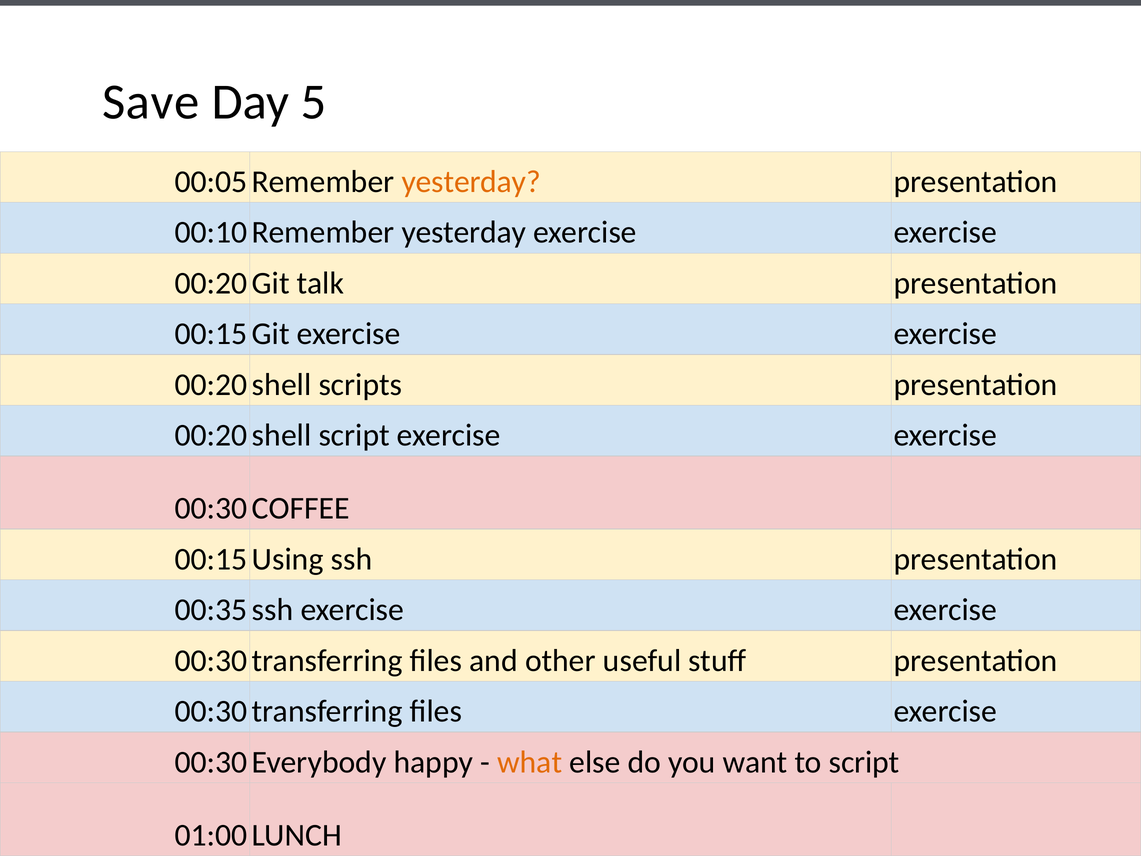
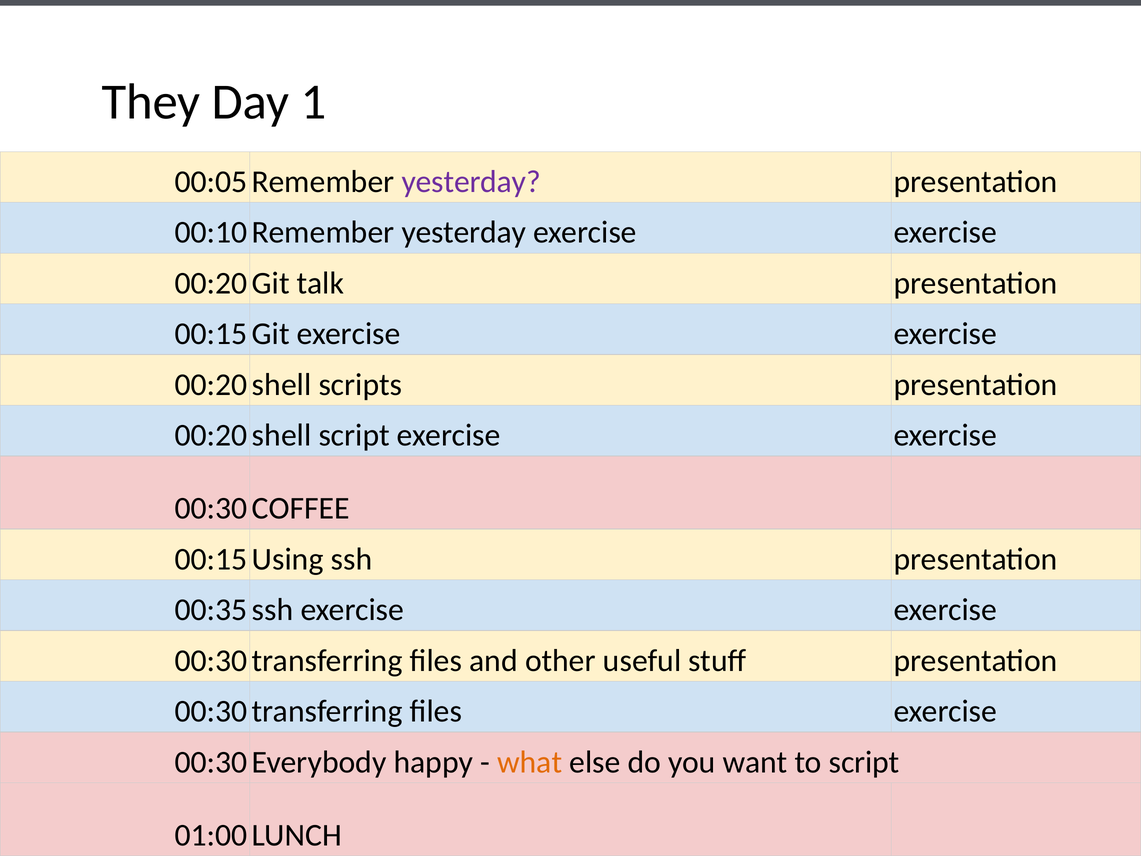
Save: Save -> They
5: 5 -> 1
yesterday at (471, 182) colour: orange -> purple
